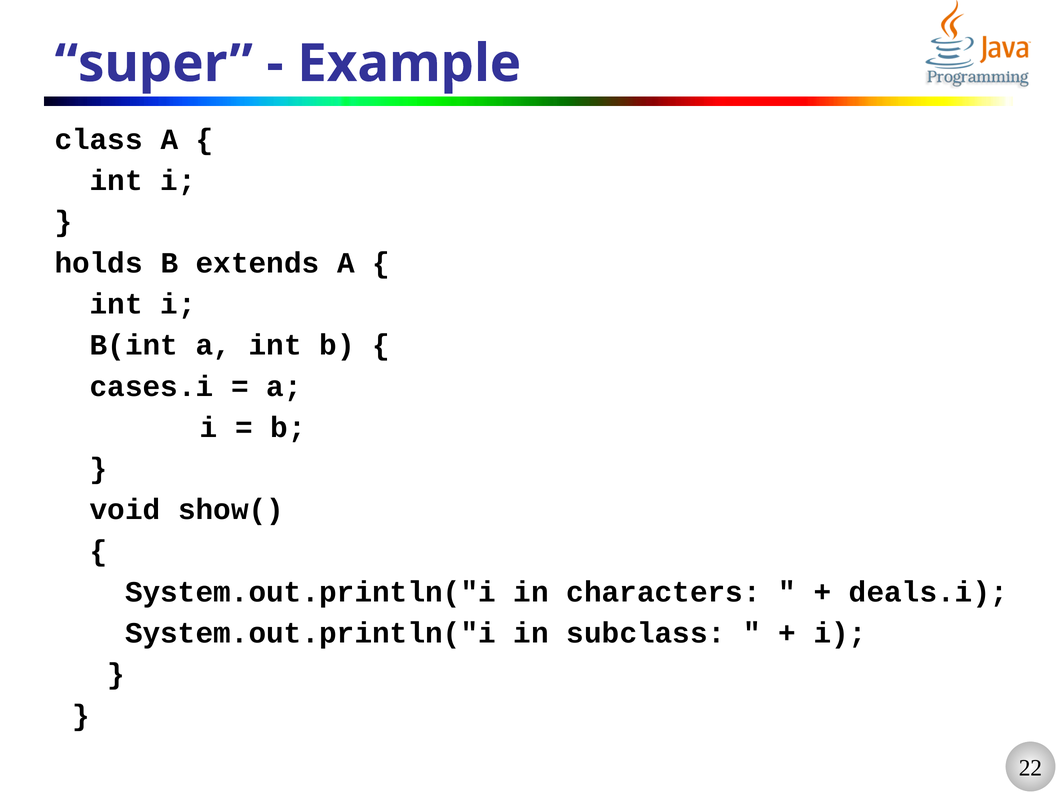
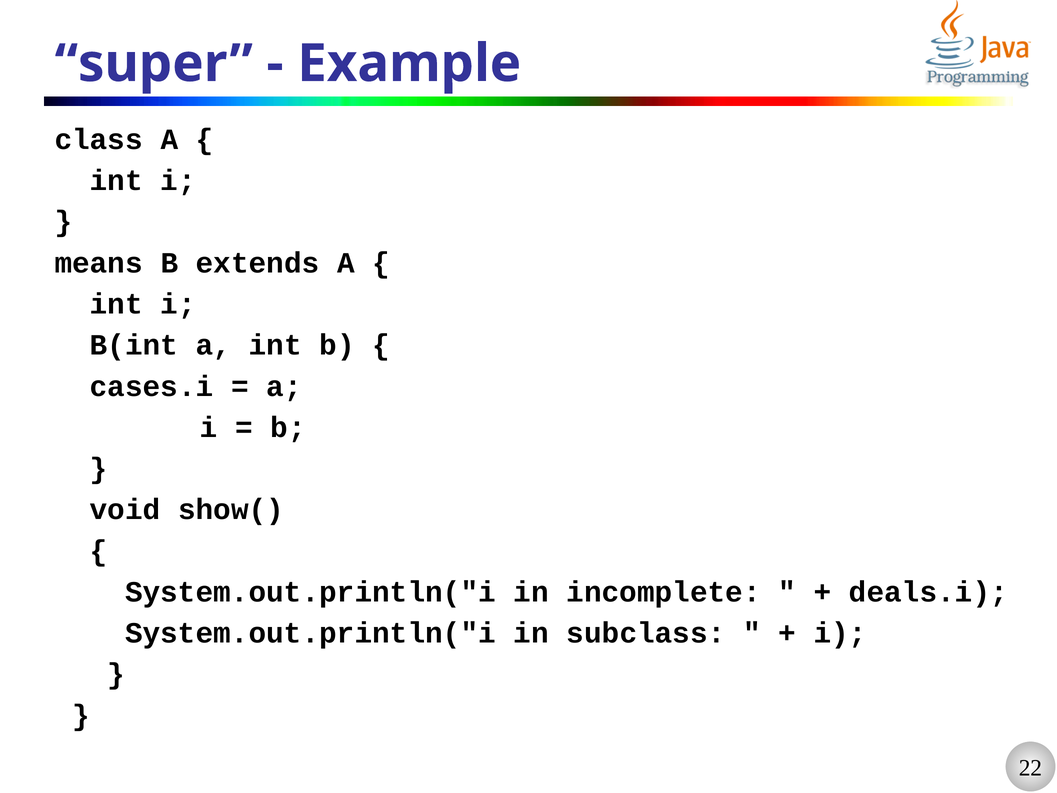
holds: holds -> means
characters: characters -> incomplete
